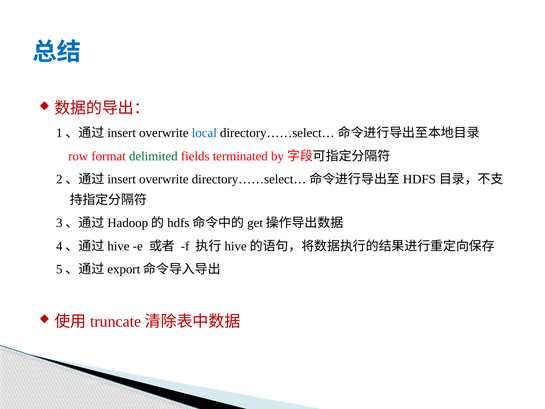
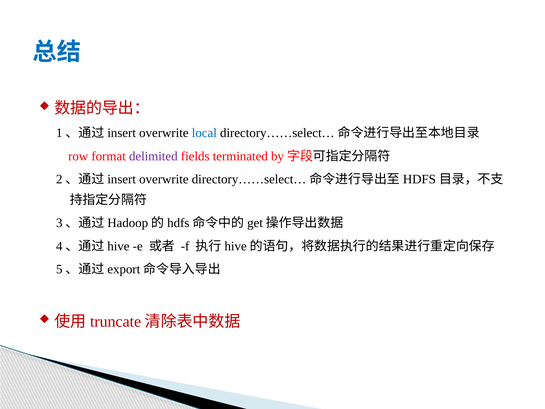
delimited colour: green -> purple
